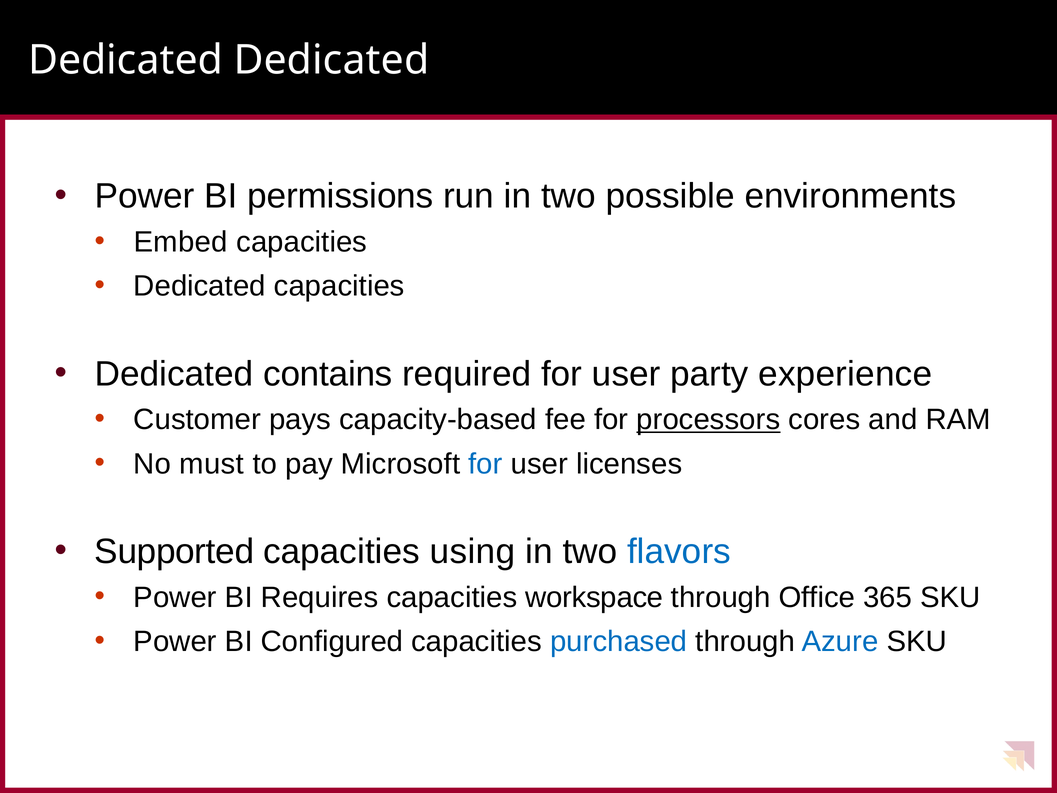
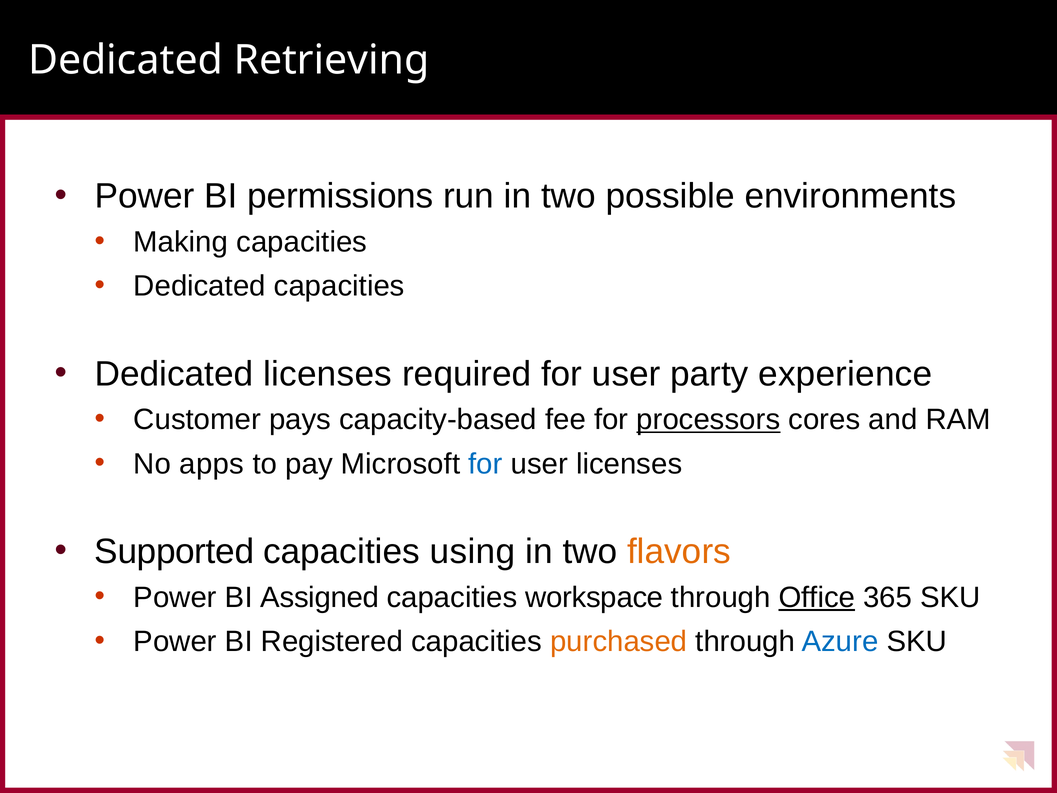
Dedicated Dedicated: Dedicated -> Retrieving
Embed: Embed -> Making
Dedicated contains: contains -> licenses
must: must -> apps
flavors colour: blue -> orange
Requires: Requires -> Assigned
Office underline: none -> present
Configured: Configured -> Registered
purchased colour: blue -> orange
